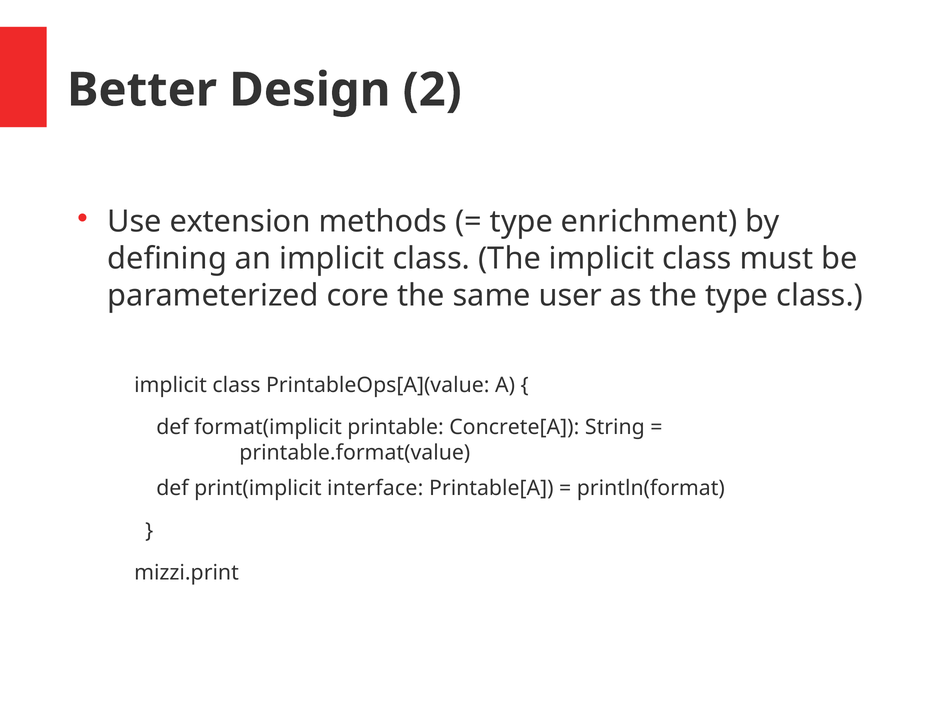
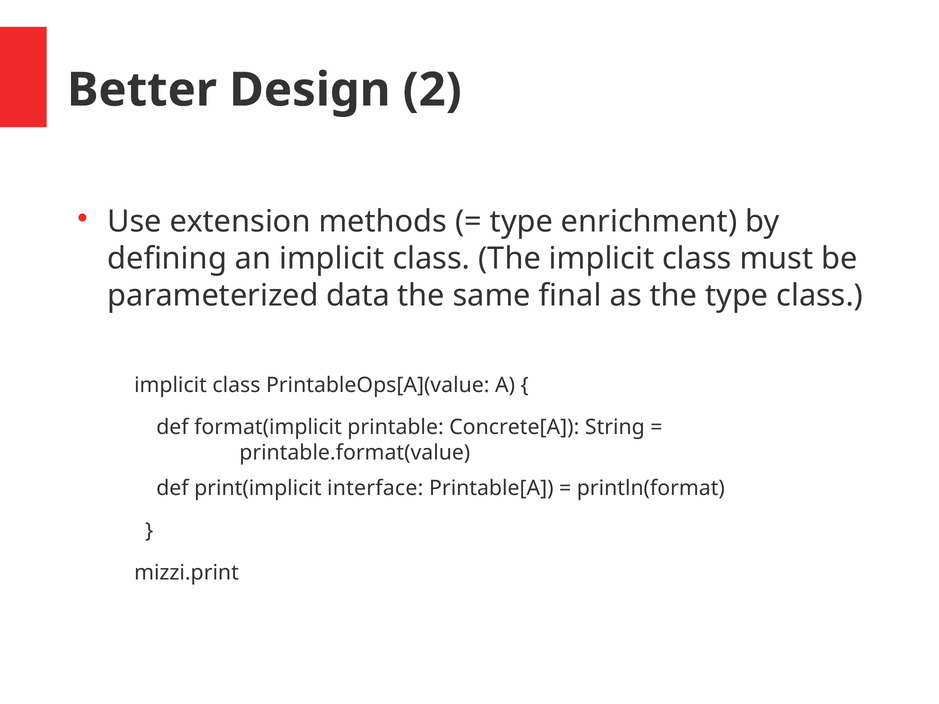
core: core -> data
user: user -> final
